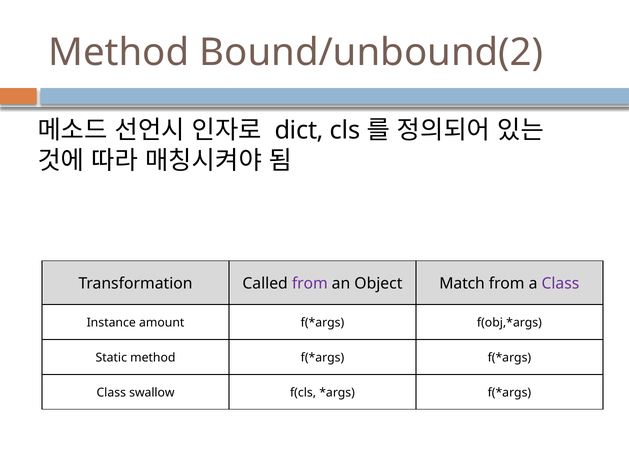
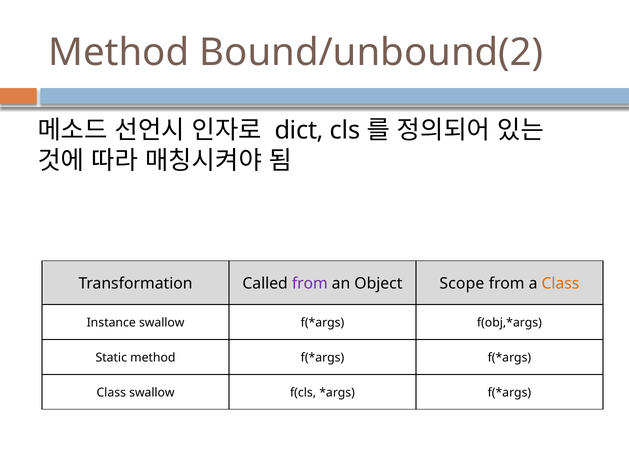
Match: Match -> Scope
Class at (560, 283) colour: purple -> orange
Instance amount: amount -> swallow
